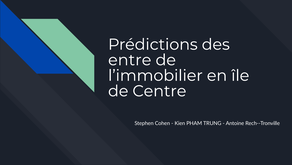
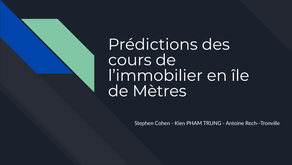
entre: entre -> cours
Centre: Centre -> Mètres
